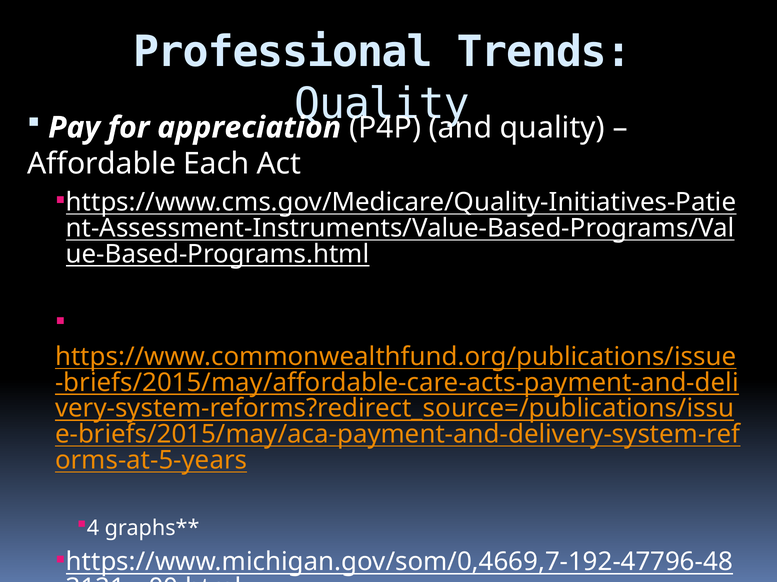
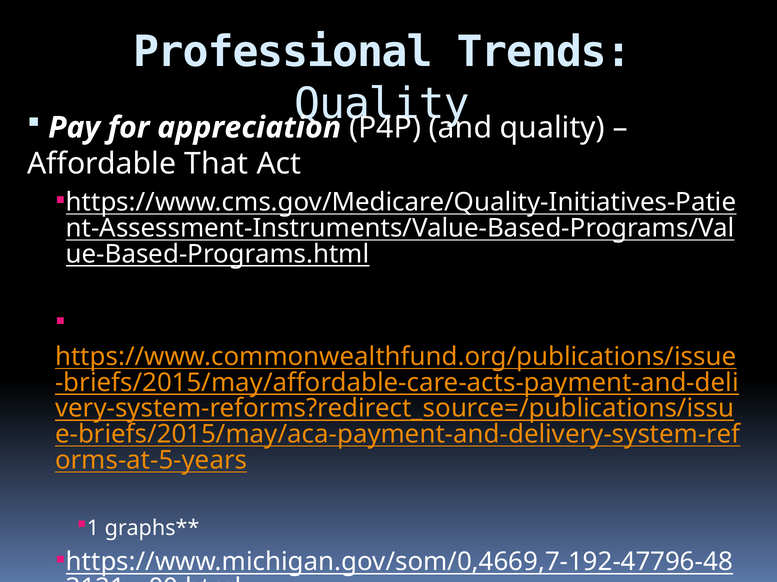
Each: Each -> That
4: 4 -> 1
